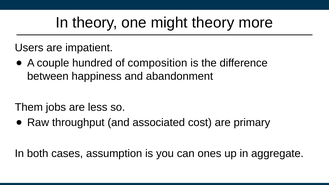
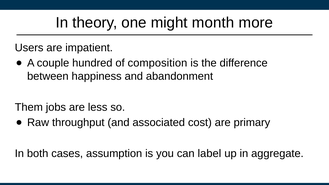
might theory: theory -> month
ones: ones -> label
